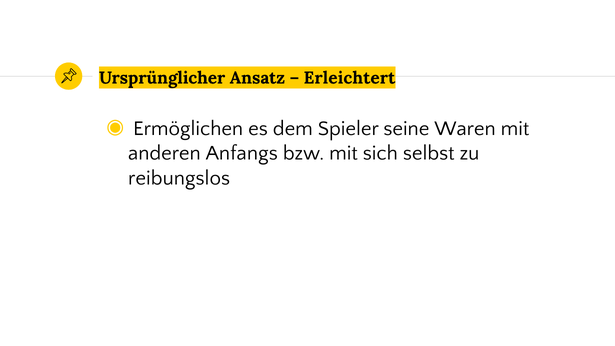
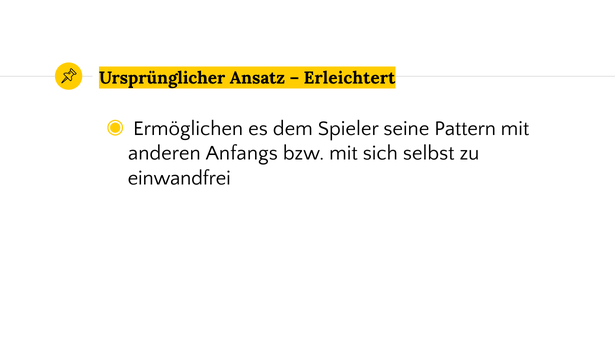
Waren: Waren -> Pattern
reibungslos: reibungslos -> einwandfrei
